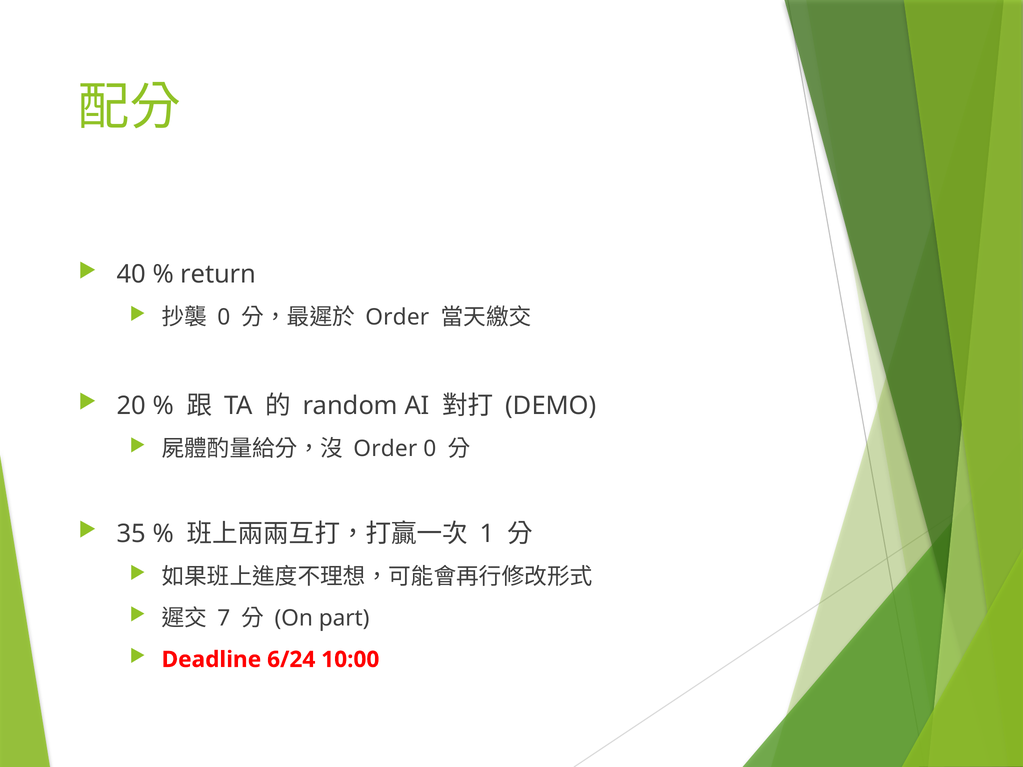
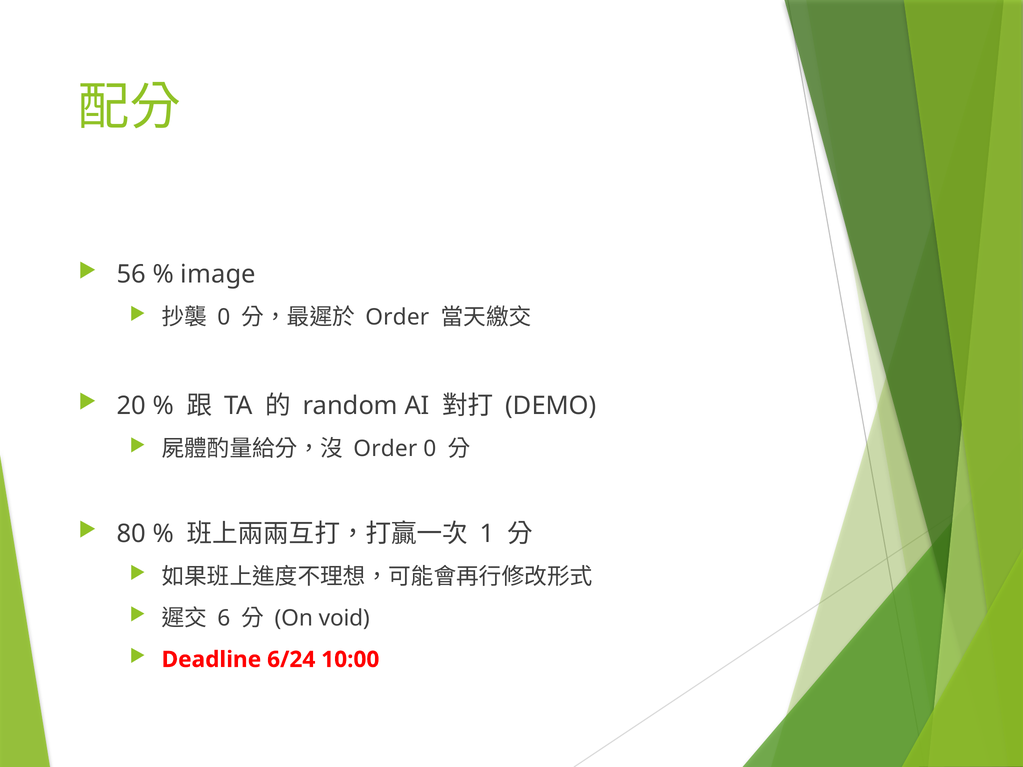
40: 40 -> 56
return: return -> image
35: 35 -> 80
7: 7 -> 6
part: part -> void
